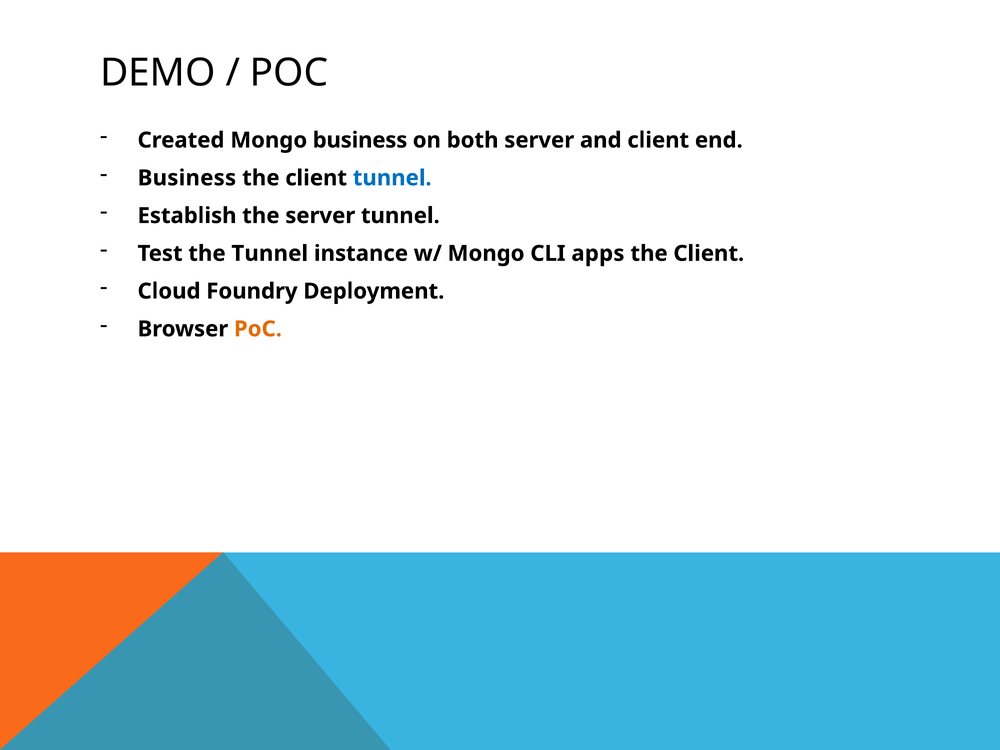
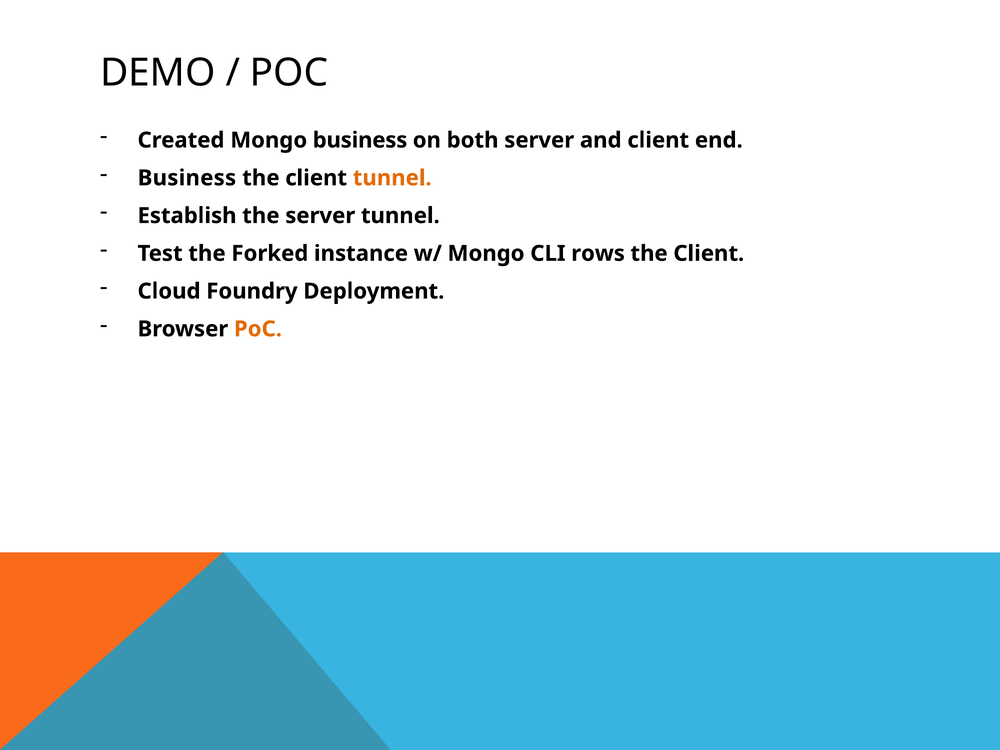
tunnel at (392, 178) colour: blue -> orange
the Tunnel: Tunnel -> Forked
apps: apps -> rows
